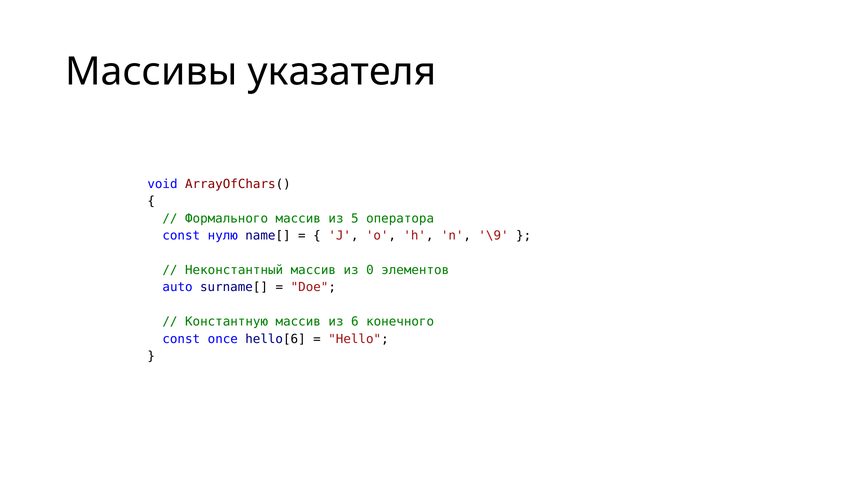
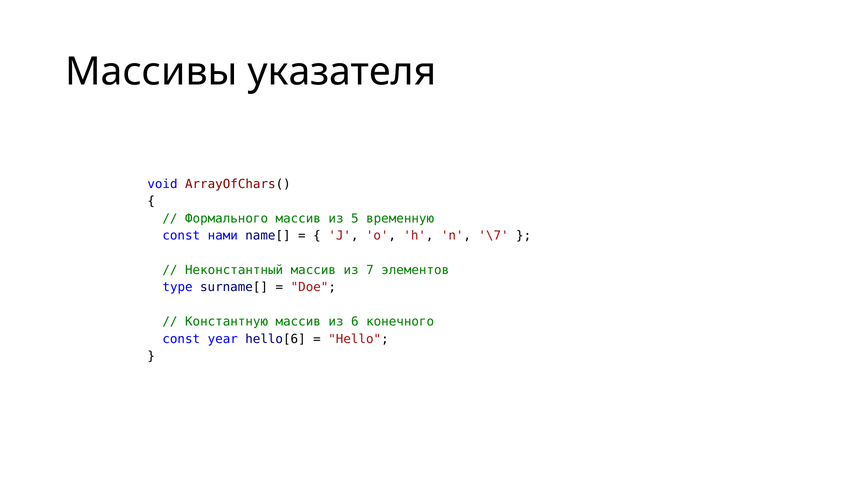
оператора: оператора -> временную
нулю: нулю -> нами
\9: \9 -> \7
0: 0 -> 7
auto: auto -> type
once: once -> year
